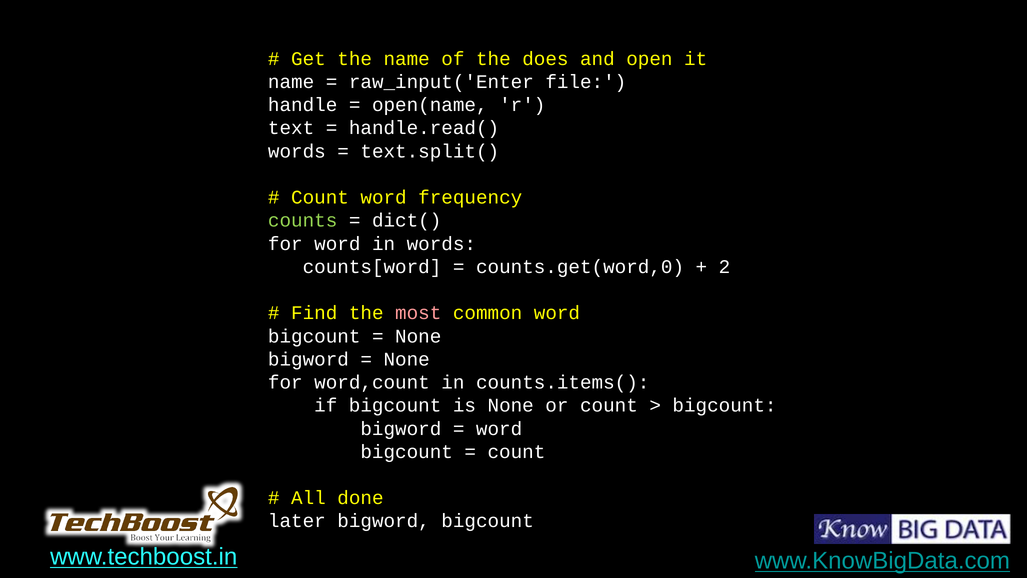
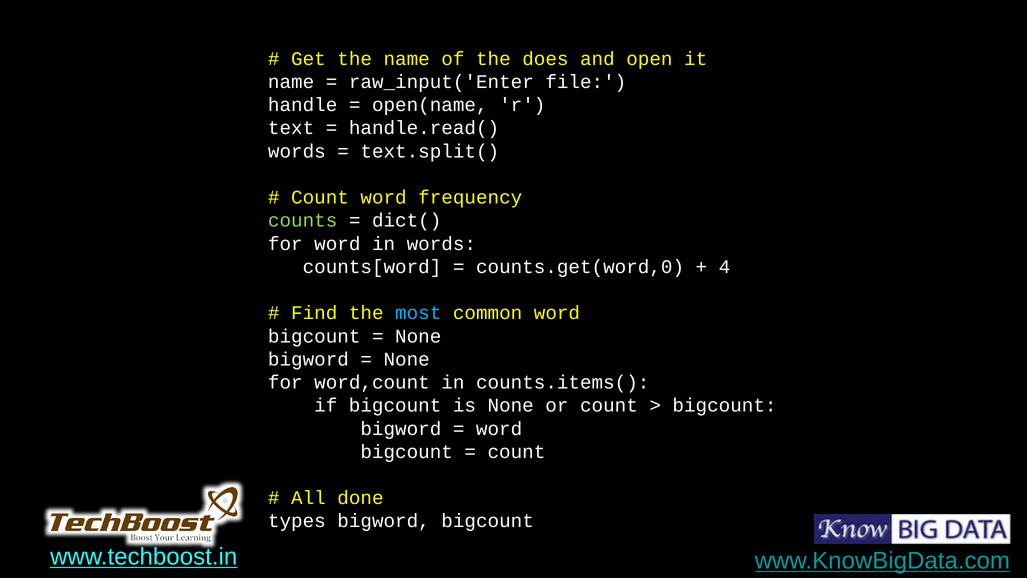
2: 2 -> 4
most colour: pink -> light blue
later: later -> types
